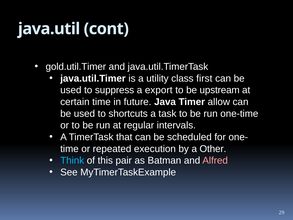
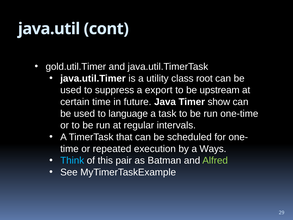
first: first -> root
allow: allow -> show
shortcuts: shortcuts -> language
Other: Other -> Ways
Alfred colour: pink -> light green
